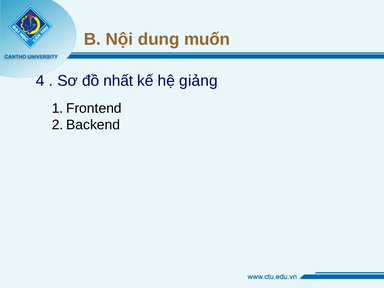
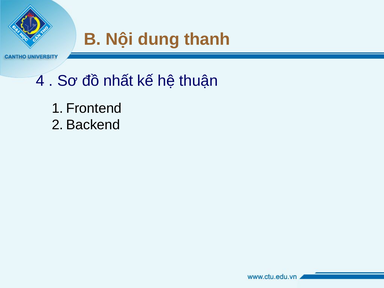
muốn: muốn -> thanh
giảng: giảng -> thuận
